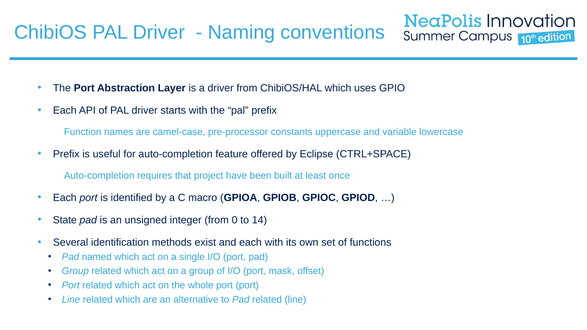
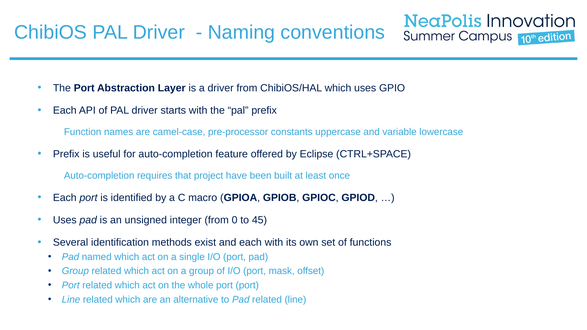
State at (65, 220): State -> Uses
14: 14 -> 45
